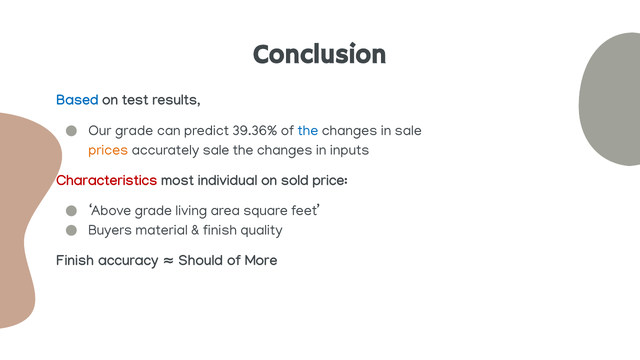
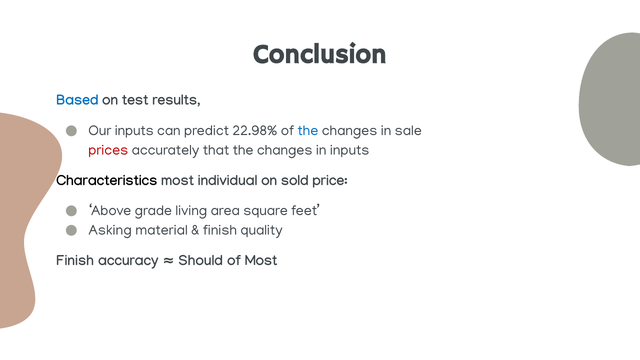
Our grade: grade -> inputs
39.36%: 39.36% -> 22.98%
prices colour: orange -> red
accurately sale: sale -> that
Characteristics colour: red -> black
Buyers: Buyers -> Asking
of More: More -> Most
